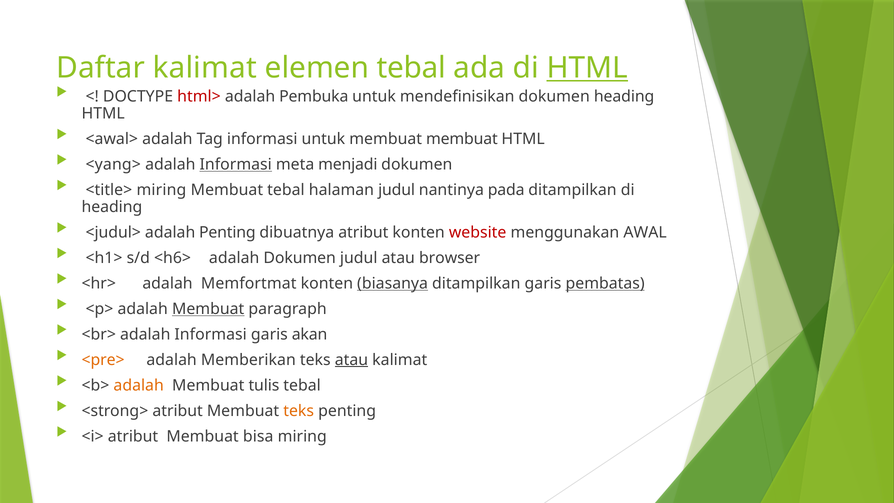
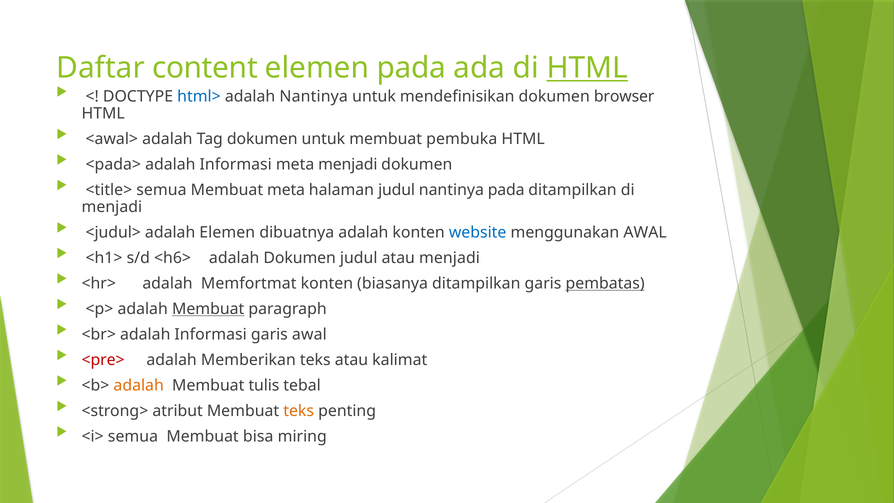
Daftar kalimat: kalimat -> content
elemen tebal: tebal -> pada
html> colour: red -> blue
adalah Pembuka: Pembuka -> Nantinya
dokumen heading: heading -> browser
Tag informasi: informasi -> dokumen
membuat membuat: membuat -> pembuka
<yang>: <yang> -> <pada>
Informasi at (236, 164) underline: present -> none
<title> miring: miring -> semua
Membuat tebal: tebal -> meta
heading at (112, 207): heading -> menjadi
adalah Penting: Penting -> Elemen
dibuatnya atribut: atribut -> adalah
website colour: red -> blue
atau browser: browser -> menjadi
biasanya underline: present -> none
garis akan: akan -> awal
<pre> colour: orange -> red
atau at (351, 360) underline: present -> none
<i> atribut: atribut -> semua
